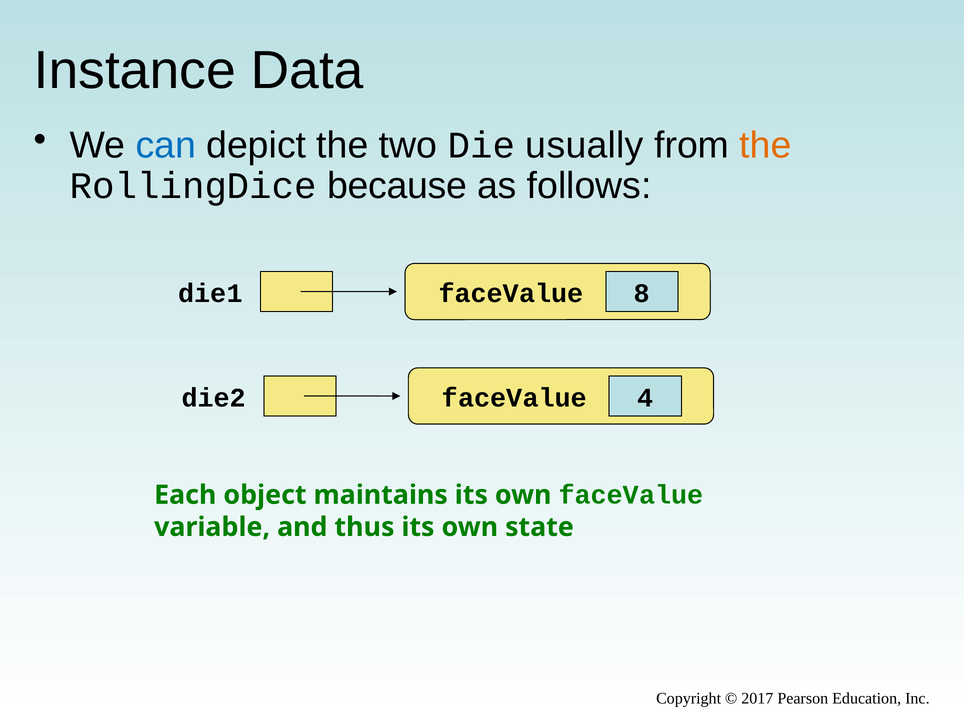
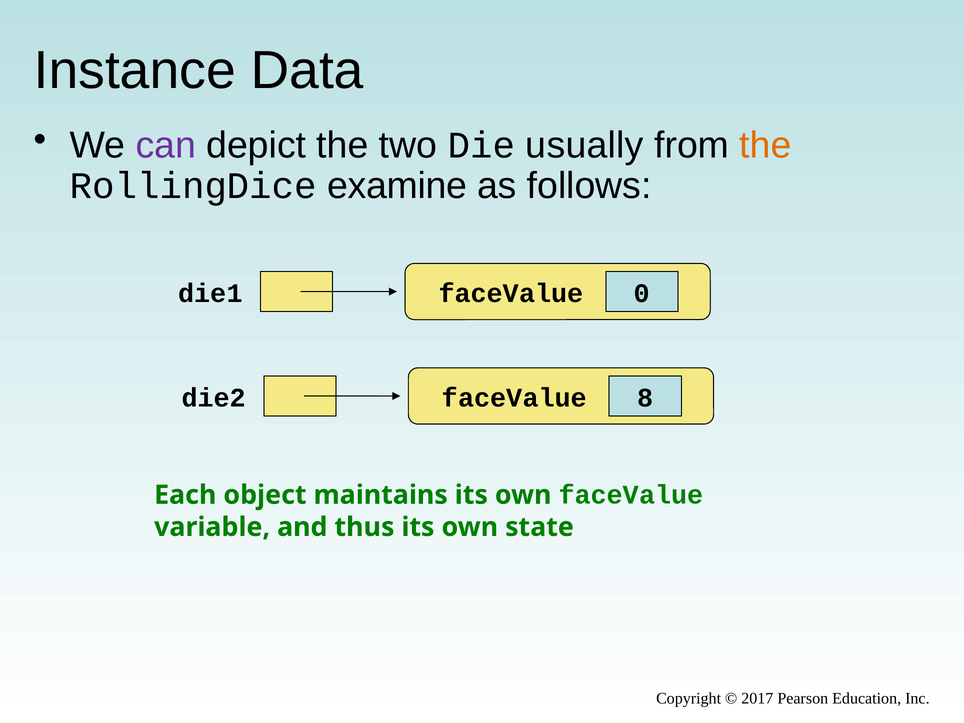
can colour: blue -> purple
because: because -> examine
8: 8 -> 0
4: 4 -> 8
